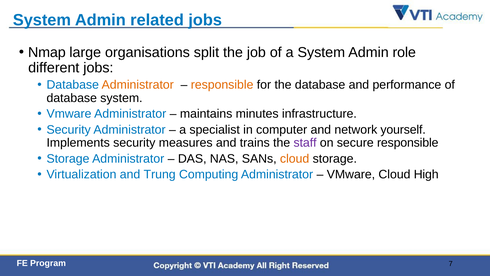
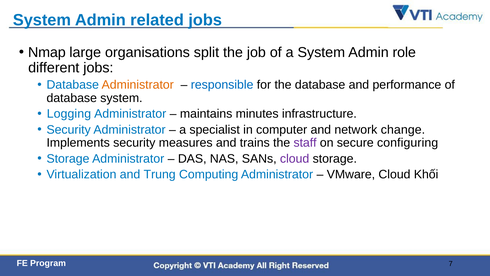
responsible at (222, 85) colour: orange -> blue
Vmware at (69, 114): Vmware -> Logging
yourself: yourself -> change
secure responsible: responsible -> configuring
cloud at (295, 158) colour: orange -> purple
High: High -> Khối
